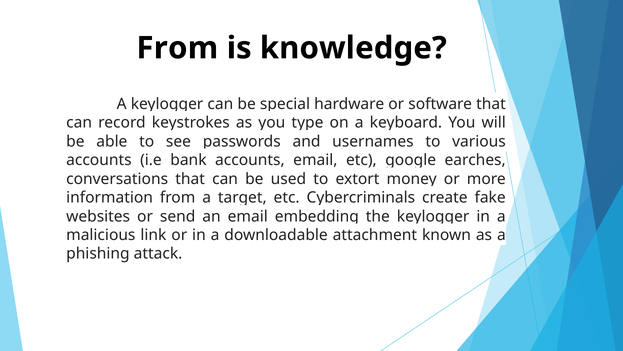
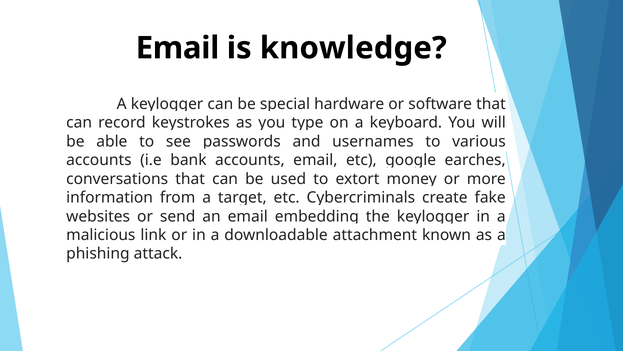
From at (177, 48): From -> Email
